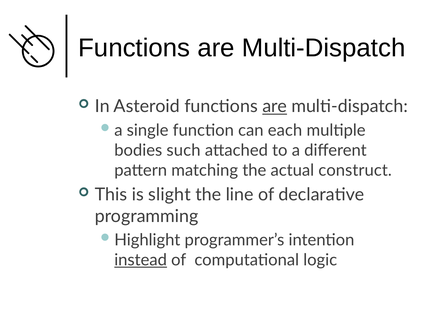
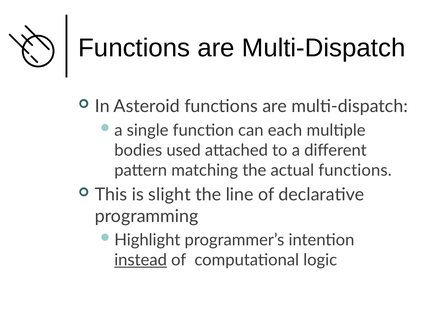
are at (275, 106) underline: present -> none
such: such -> used
actual construct: construct -> functions
